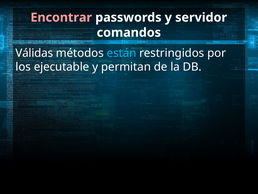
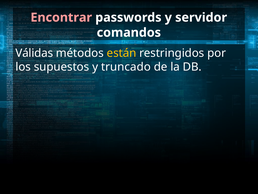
están colour: light blue -> yellow
ejecutable: ejecutable -> supuestos
permitan: permitan -> truncado
